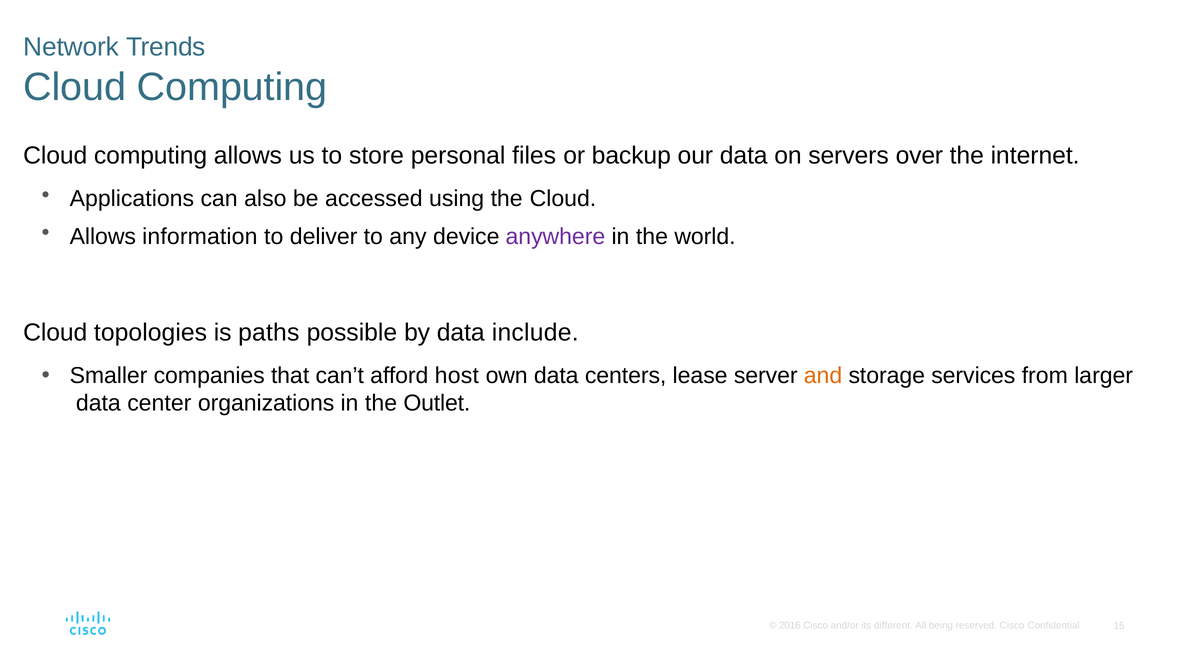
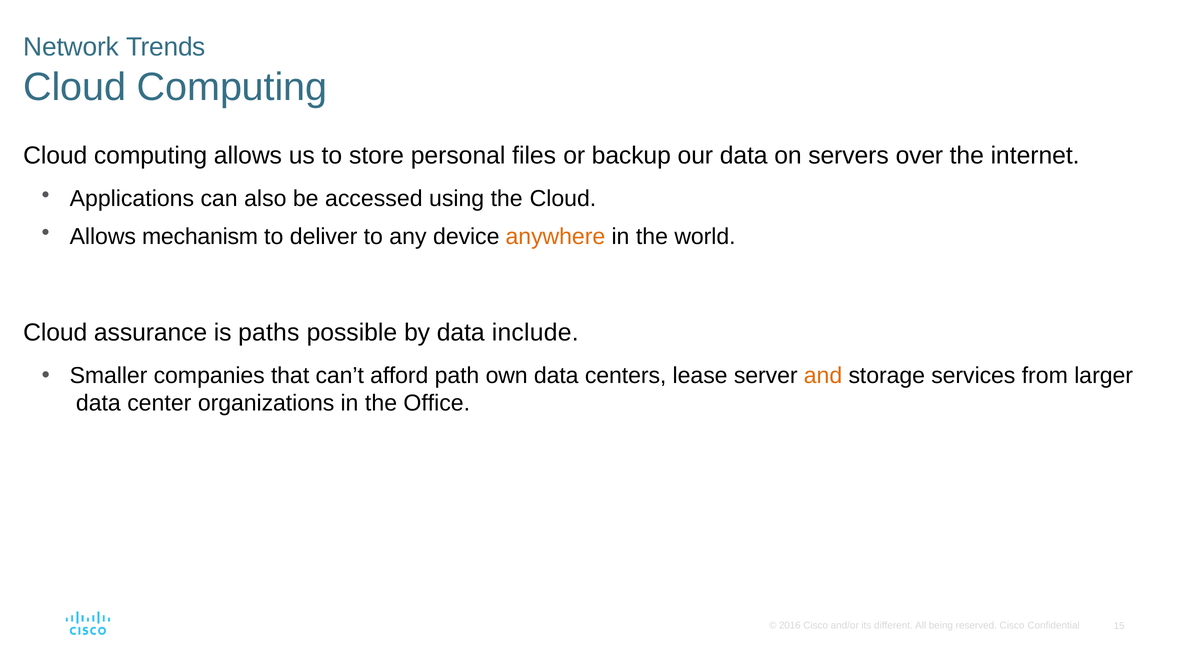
information: information -> mechanism
anywhere colour: purple -> orange
topologies: topologies -> assurance
host: host -> path
Outlet: Outlet -> Office
